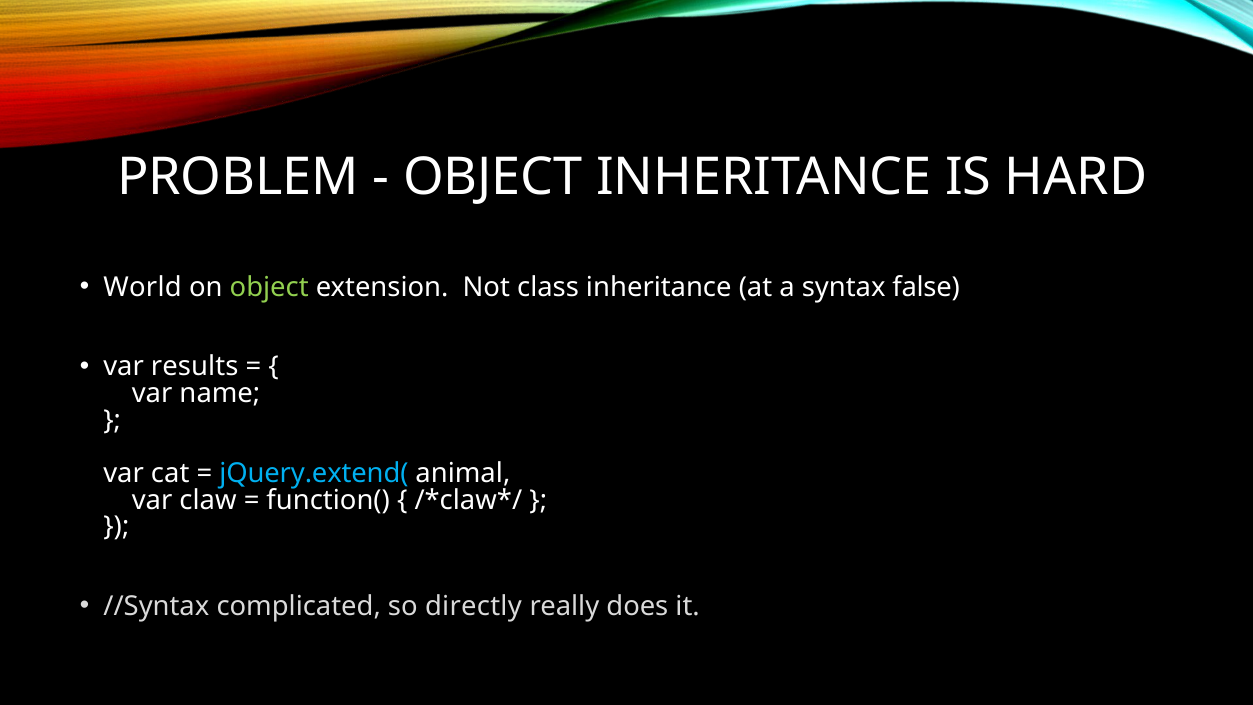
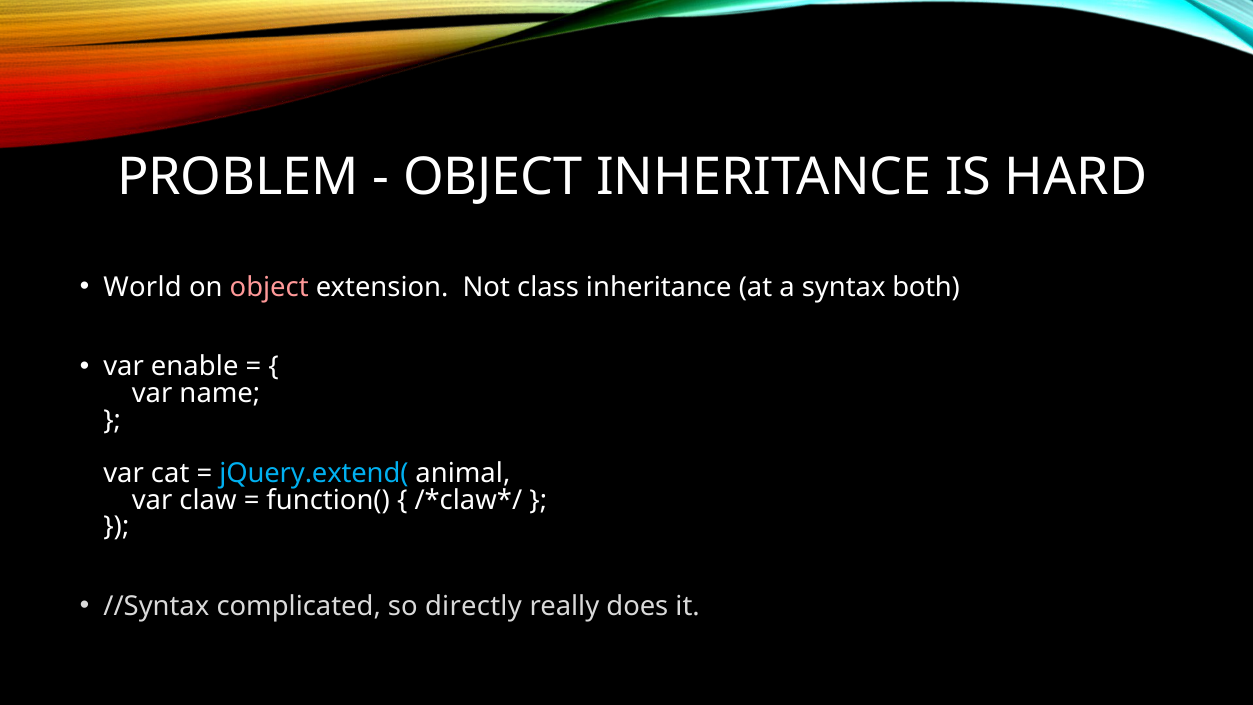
object at (269, 287) colour: light green -> pink
false: false -> both
results: results -> enable
